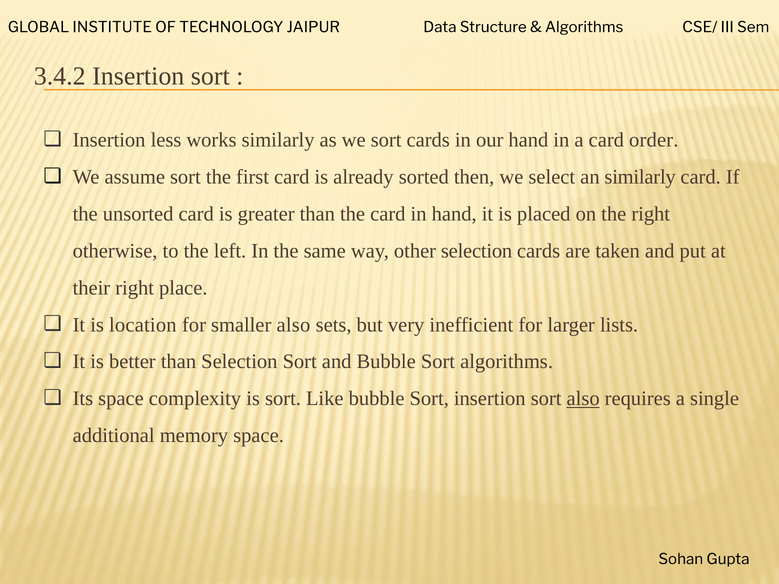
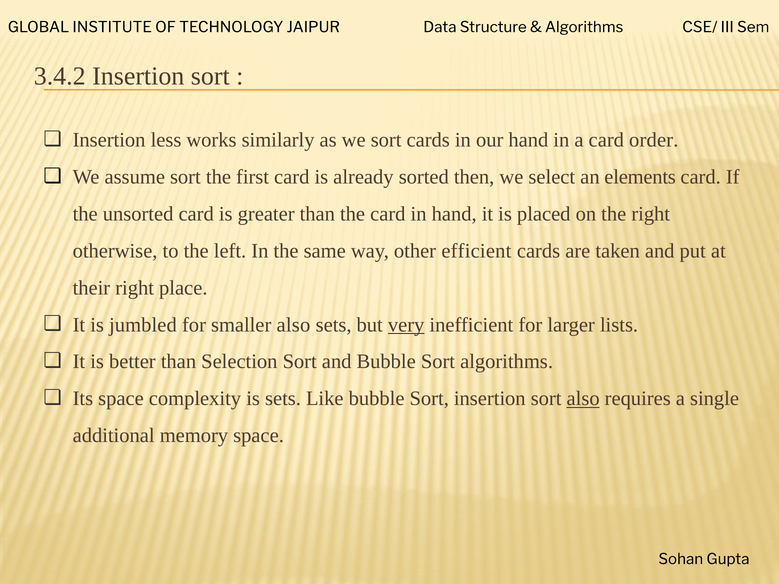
an similarly: similarly -> elements
other selection: selection -> efficient
location: location -> jumbled
very underline: none -> present
is sort: sort -> sets
